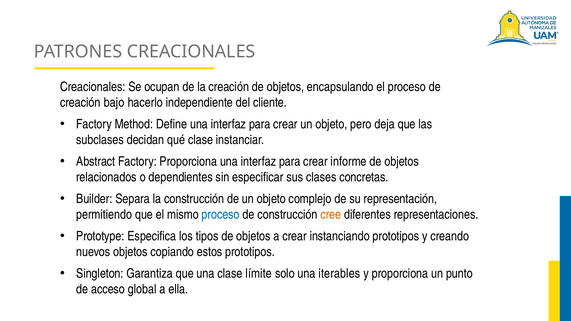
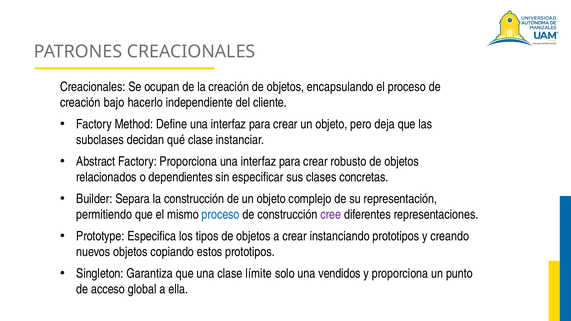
informe: informe -> robusto
cree colour: orange -> purple
iterables: iterables -> vendidos
